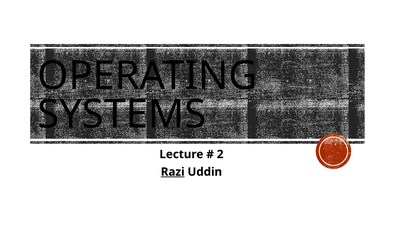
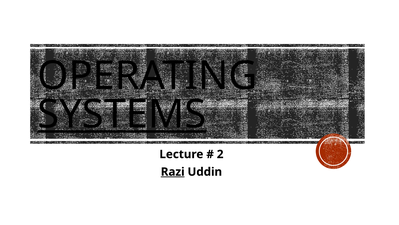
SYSTEMS underline: none -> present
